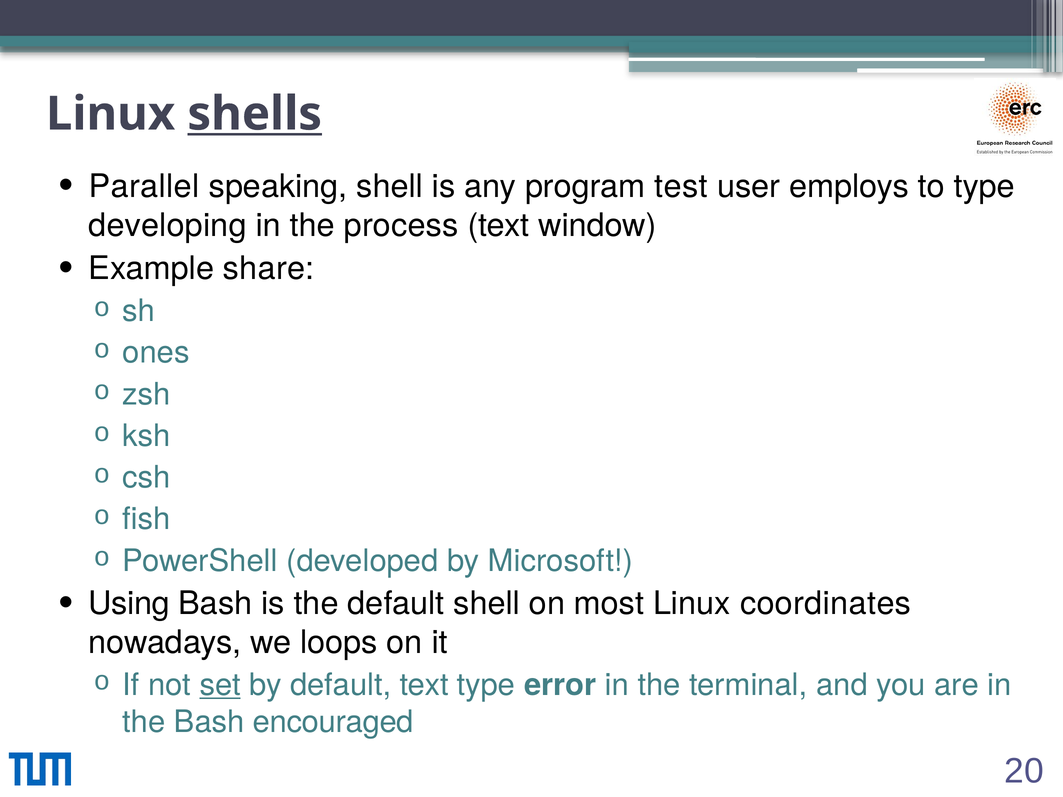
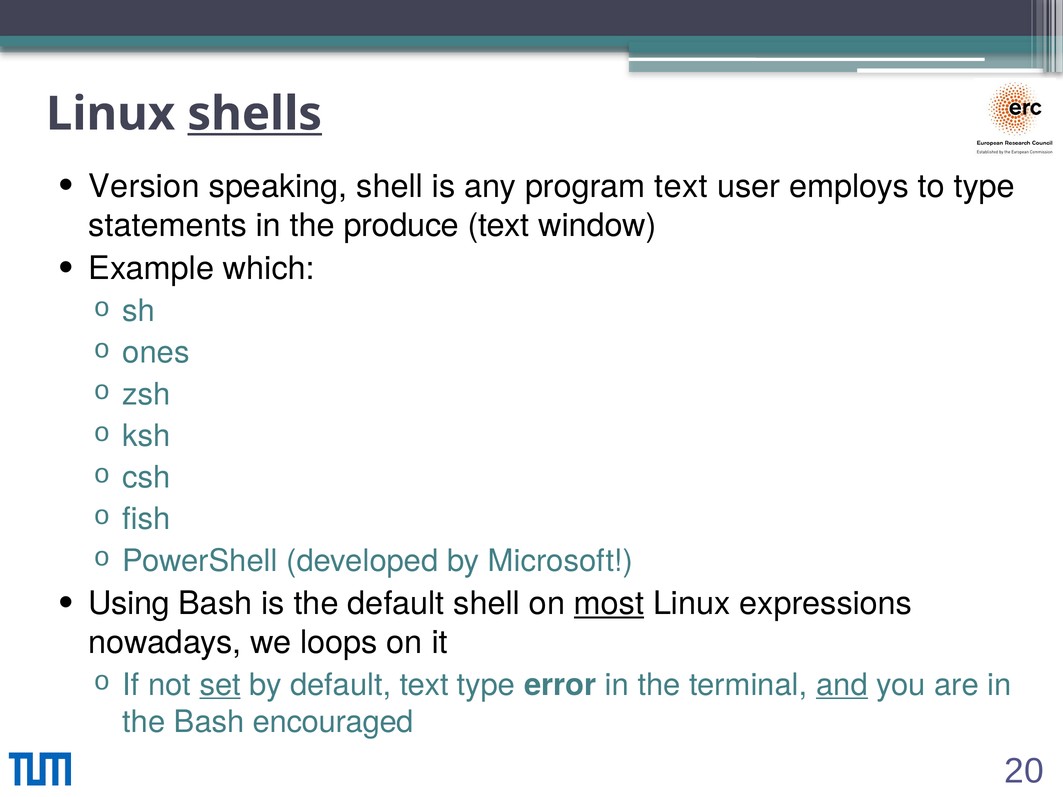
Parallel: Parallel -> Version
program test: test -> text
developing: developing -> statements
process: process -> produce
share: share -> which
most underline: none -> present
coordinates: coordinates -> expressions
and underline: none -> present
